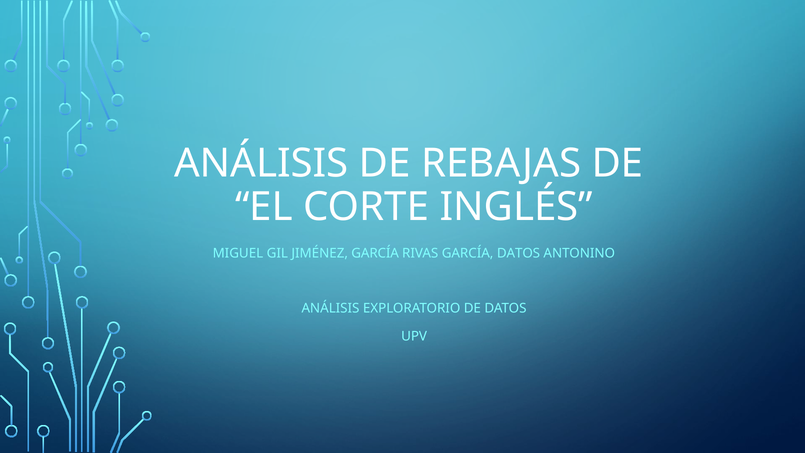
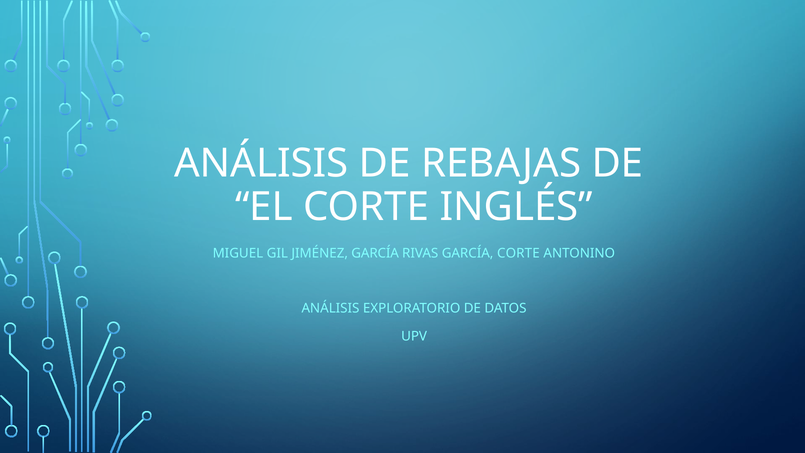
GARCÍA DATOS: DATOS -> CORTE
